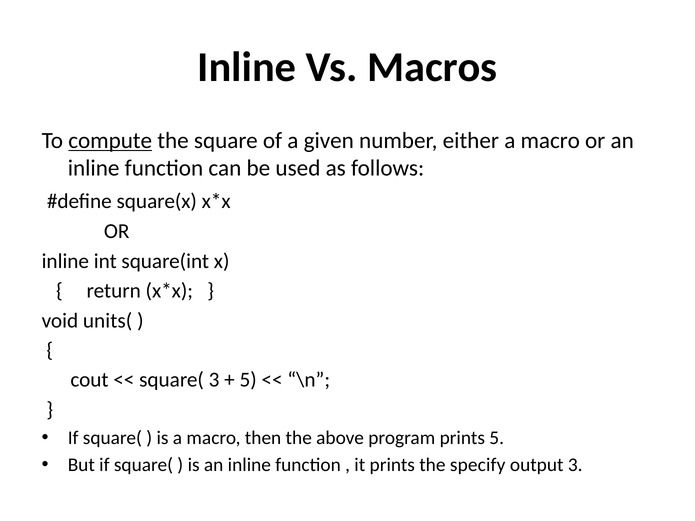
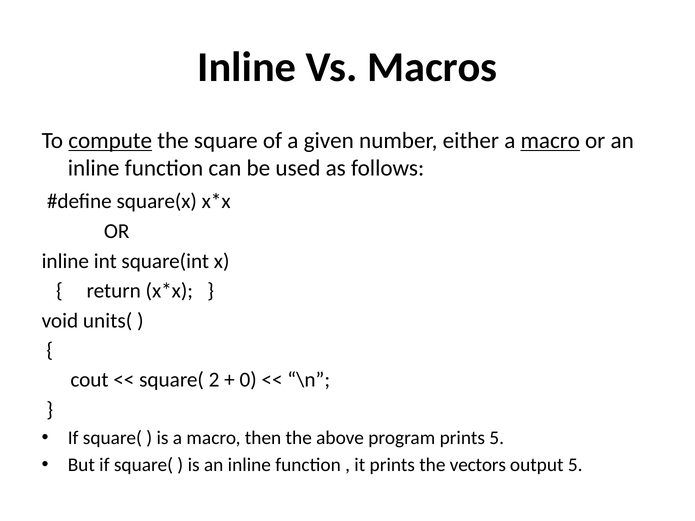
macro at (550, 141) underline: none -> present
square( 3: 3 -> 2
5 at (248, 380): 5 -> 0
specify: specify -> vectors
output 3: 3 -> 5
